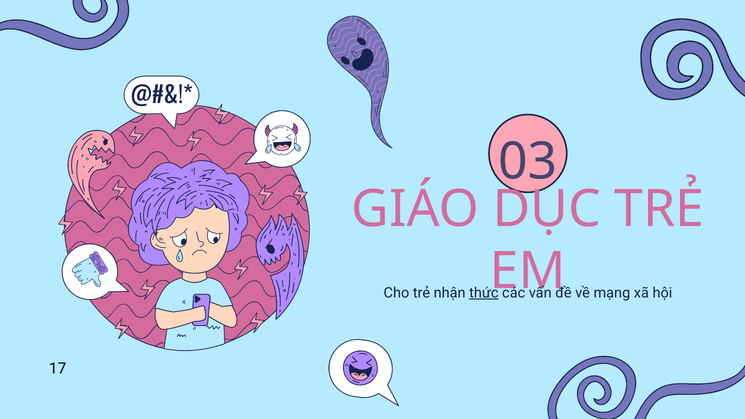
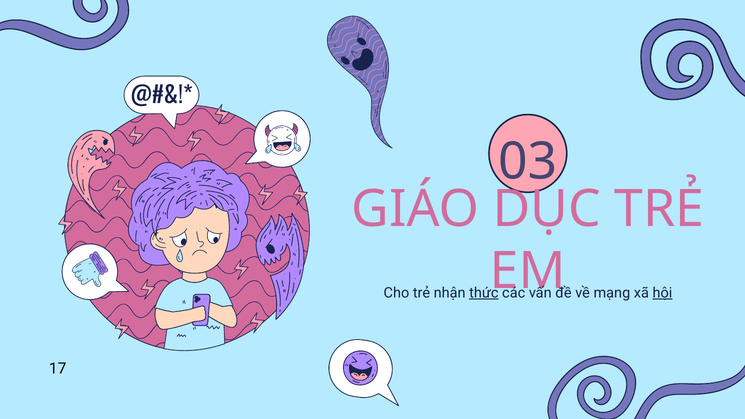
hội underline: none -> present
